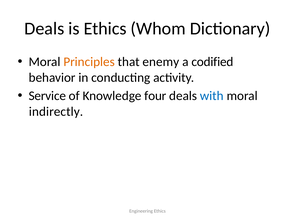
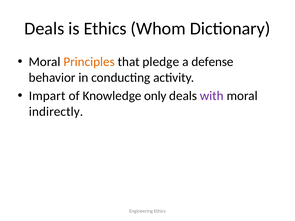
enemy: enemy -> pledge
codified: codified -> defense
Service: Service -> Impart
four: four -> only
with colour: blue -> purple
